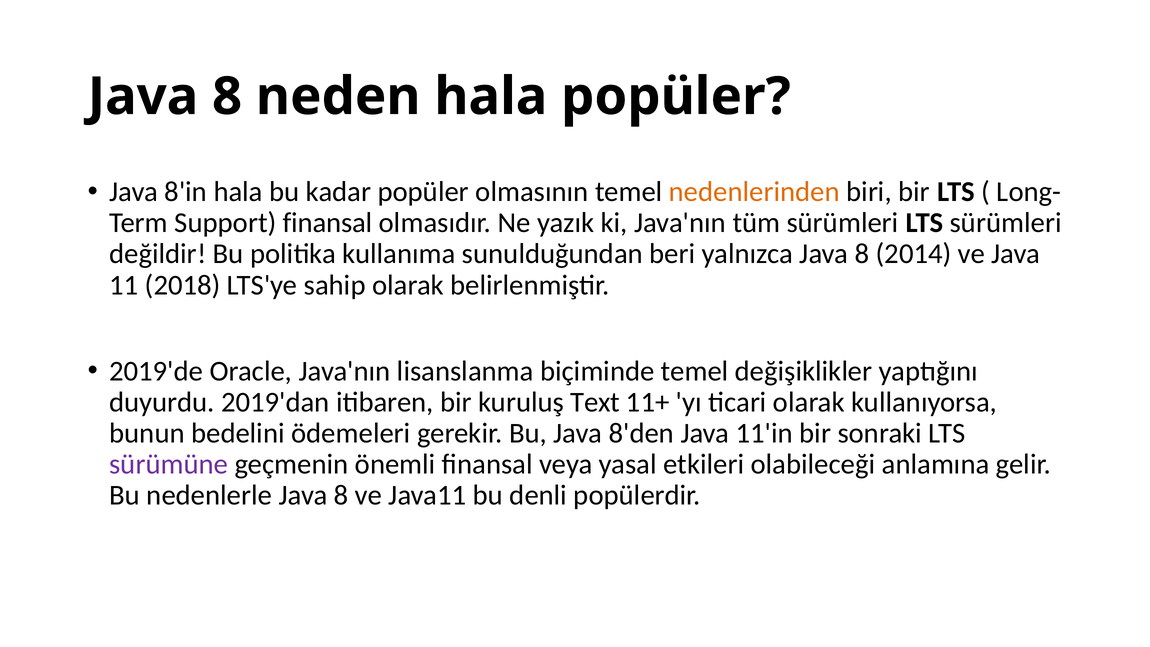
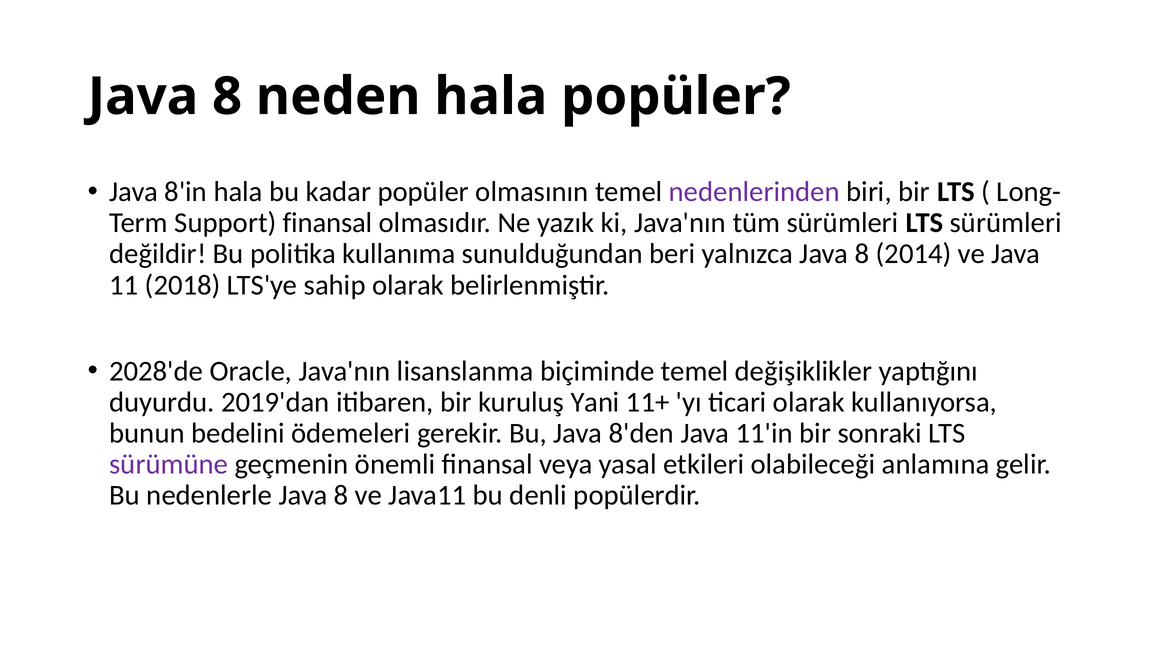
nedenlerinden colour: orange -> purple
2019'de: 2019'de -> 2028'de
Text: Text -> Yani
